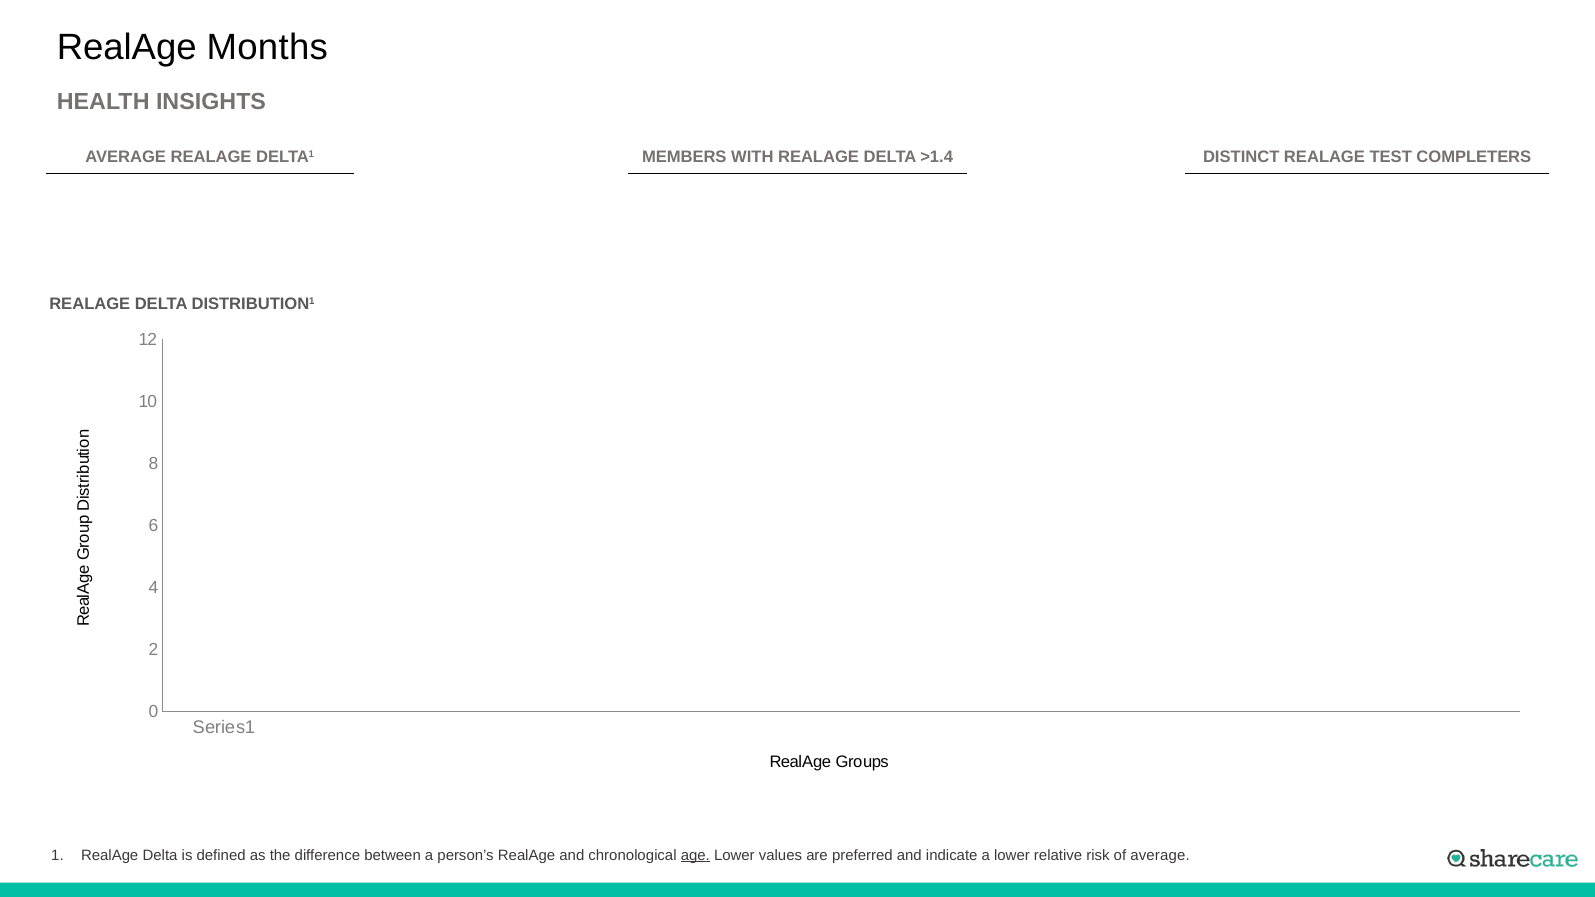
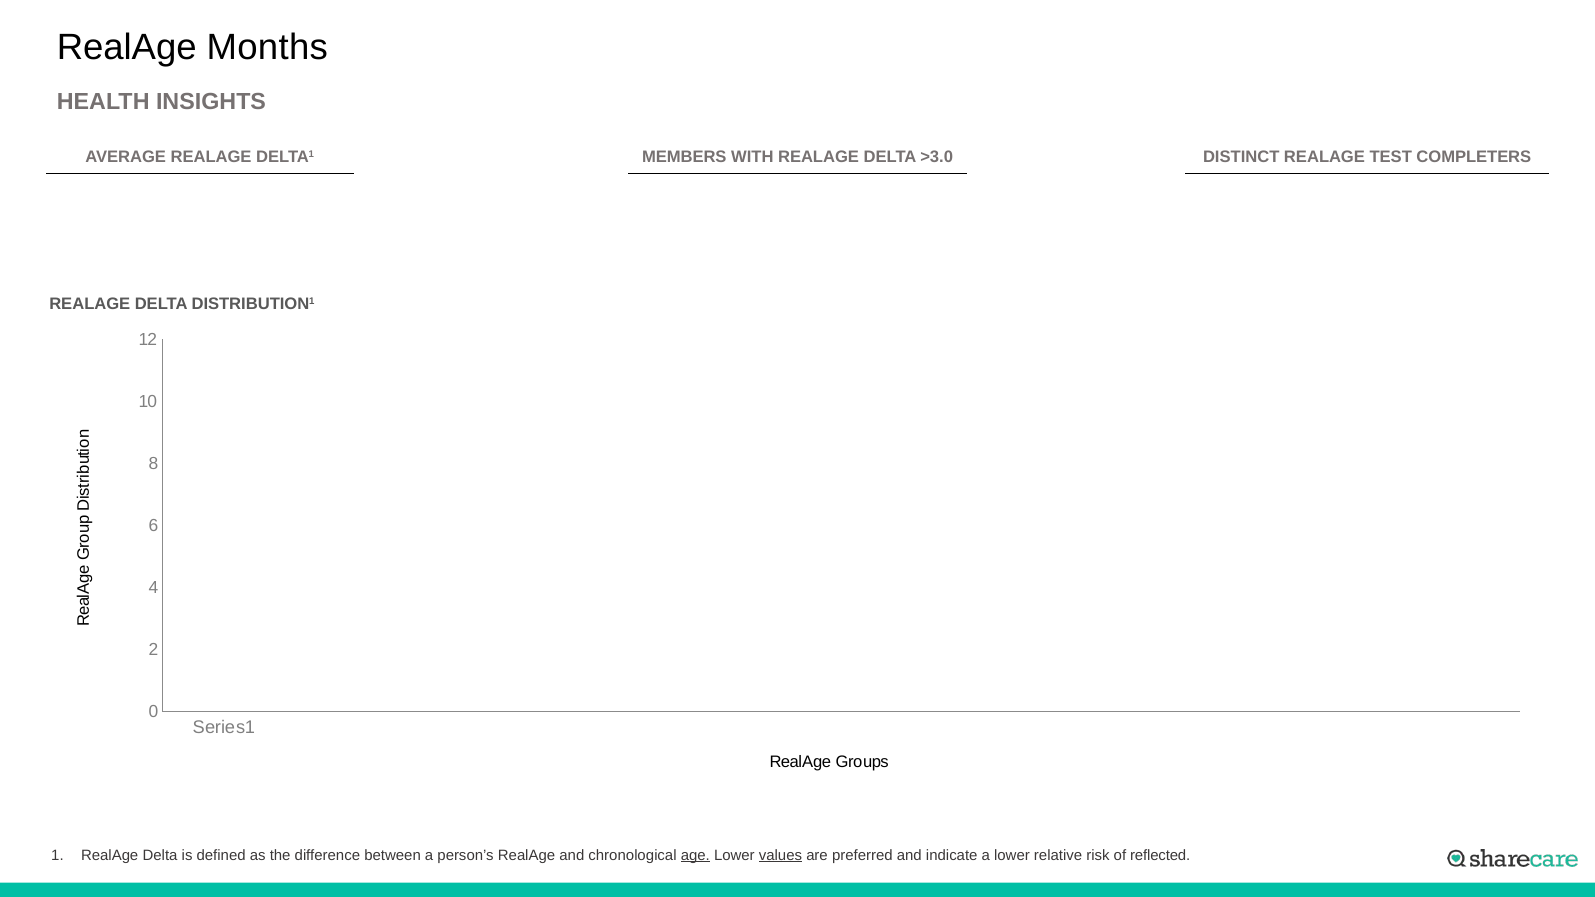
>1.4: >1.4 -> >3.0
values underline: none -> present
of average: average -> reflected
